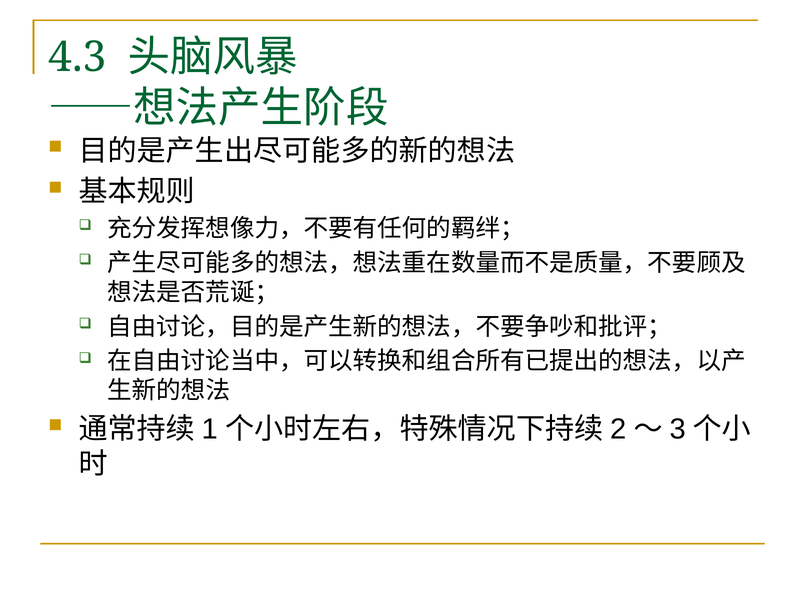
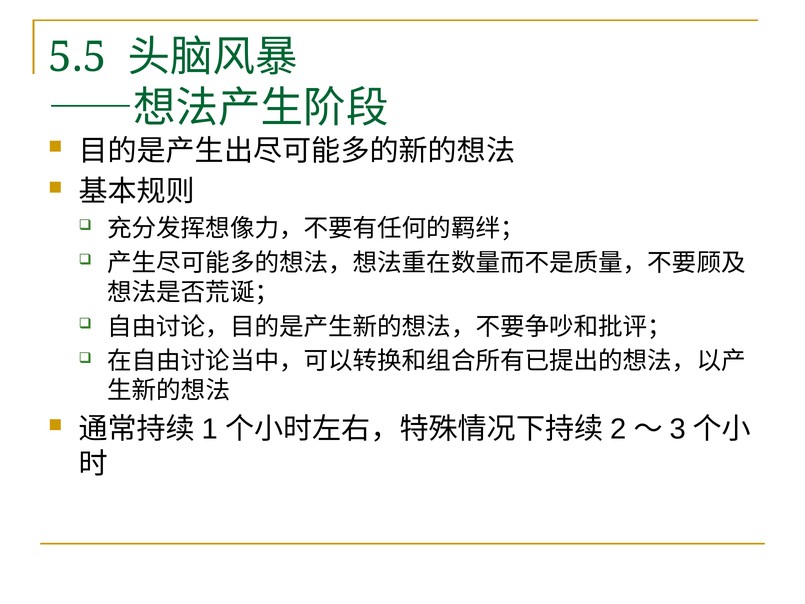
4.3: 4.3 -> 5.5
